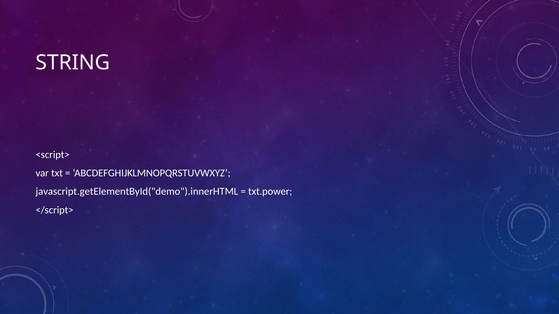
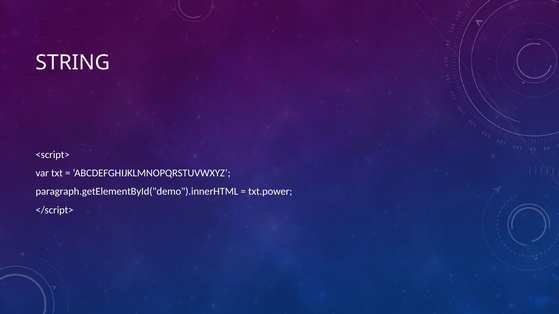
javascript.getElementById("demo").innerHTML: javascript.getElementById("demo").innerHTML -> paragraph.getElementById("demo").innerHTML
